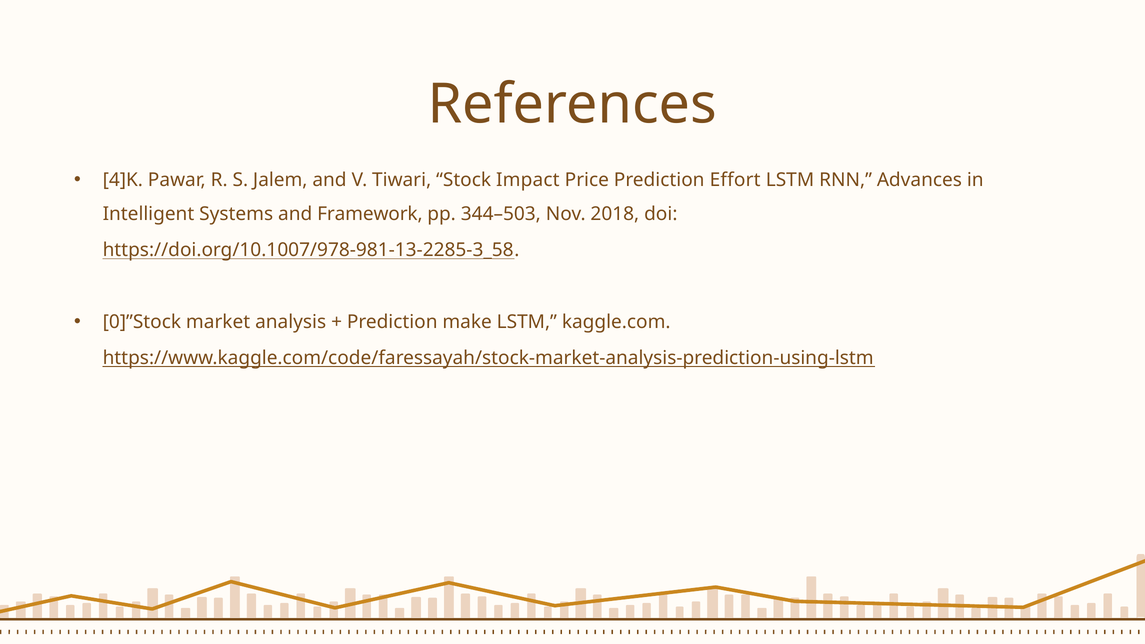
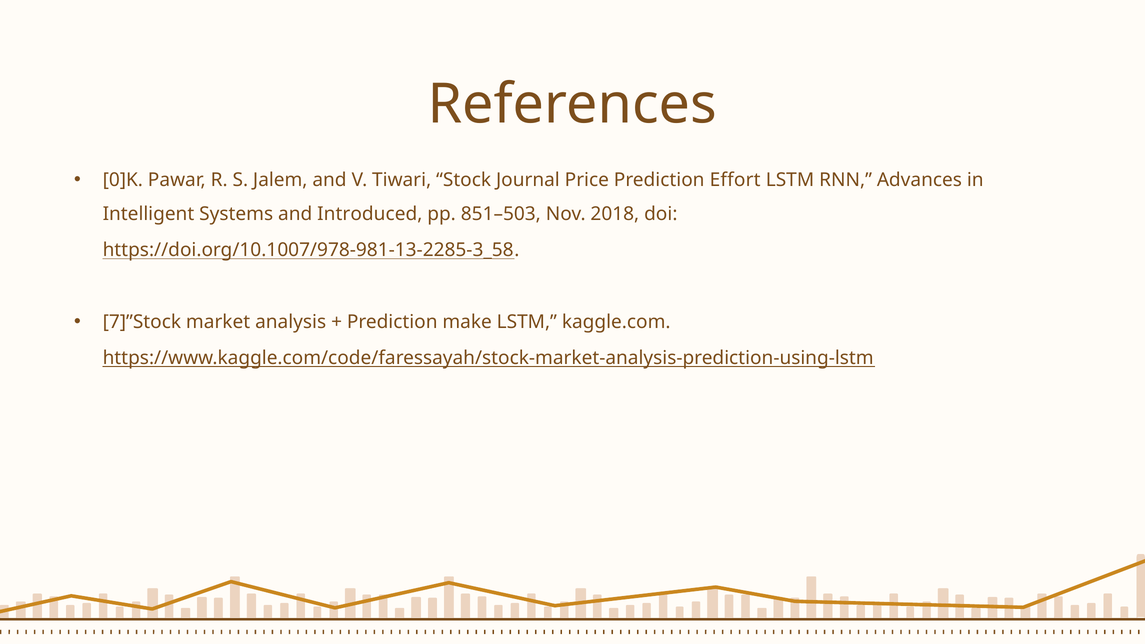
4]K: 4]K -> 0]K
Impact: Impact -> Journal
Framework: Framework -> Introduced
344–503: 344–503 -> 851–503
0]”Stock: 0]”Stock -> 7]”Stock
